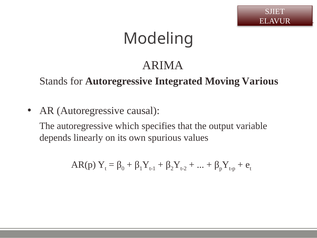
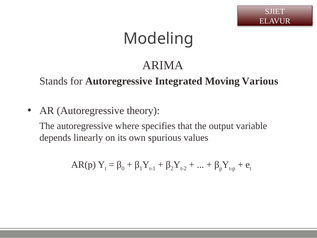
causal: causal -> theory
which: which -> where
